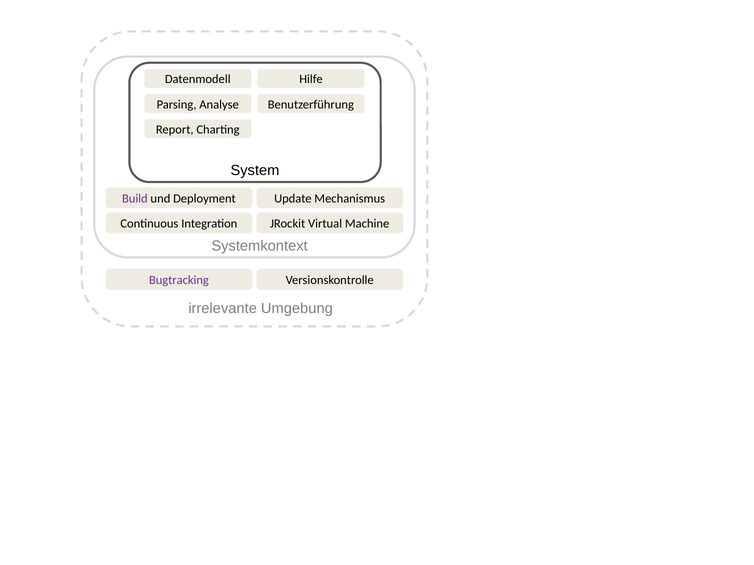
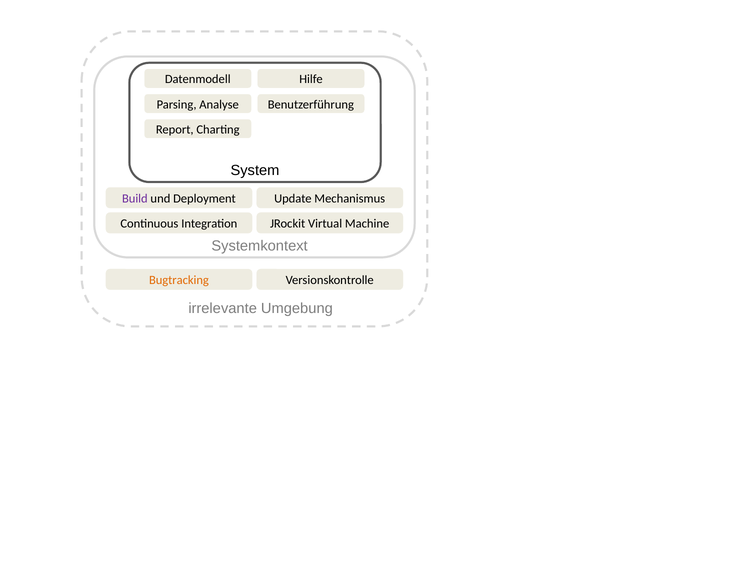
Bugtracking colour: purple -> orange
